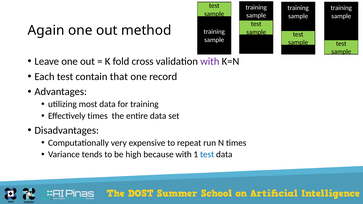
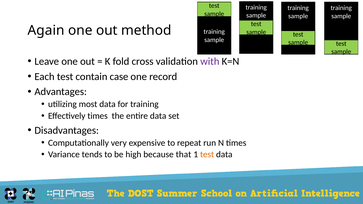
that: that -> case
because with: with -> that
test at (207, 155) colour: blue -> orange
